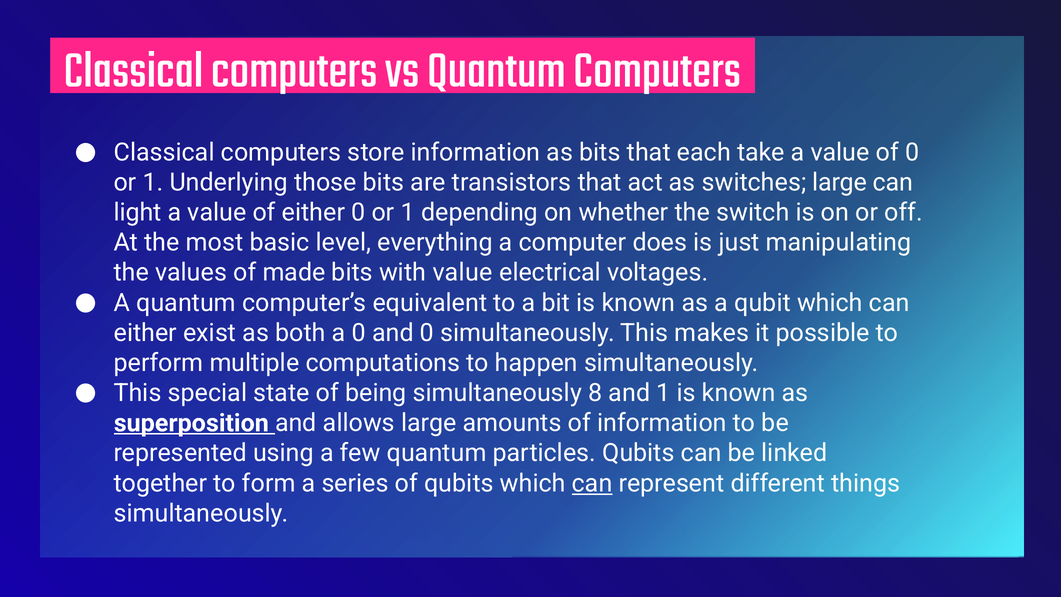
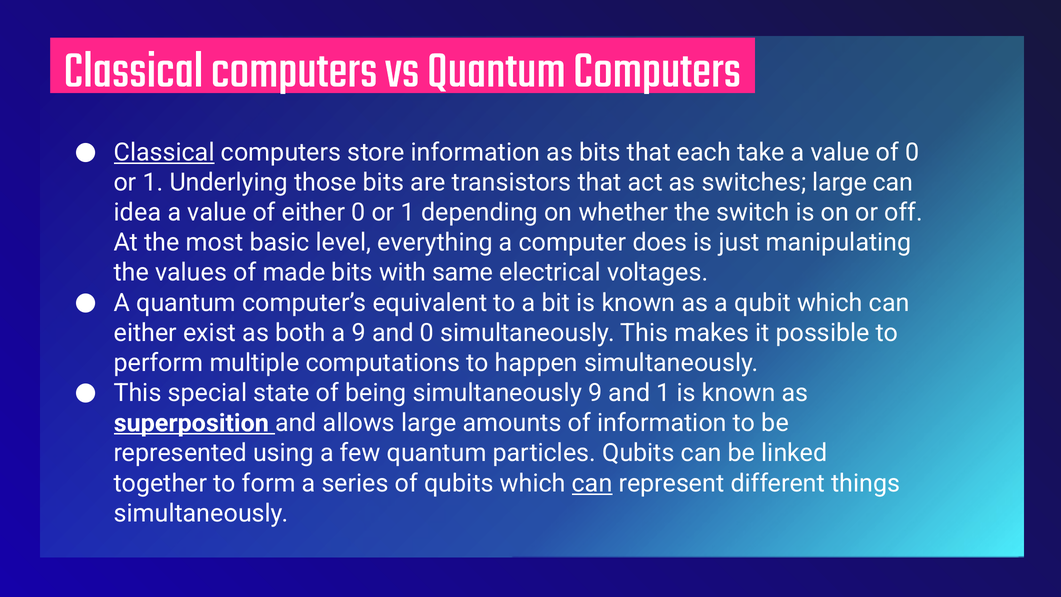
Classical at (164, 152) underline: none -> present
light: light -> idea
with value: value -> same
a 0: 0 -> 9
simultaneously 8: 8 -> 9
